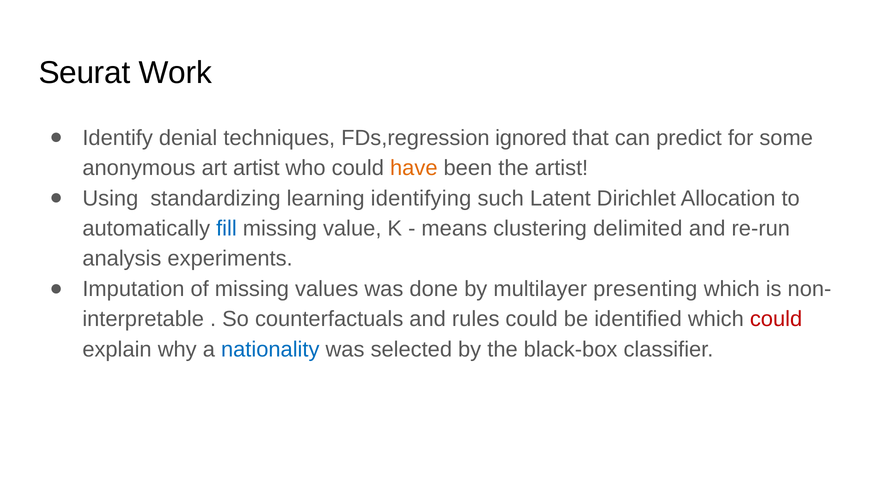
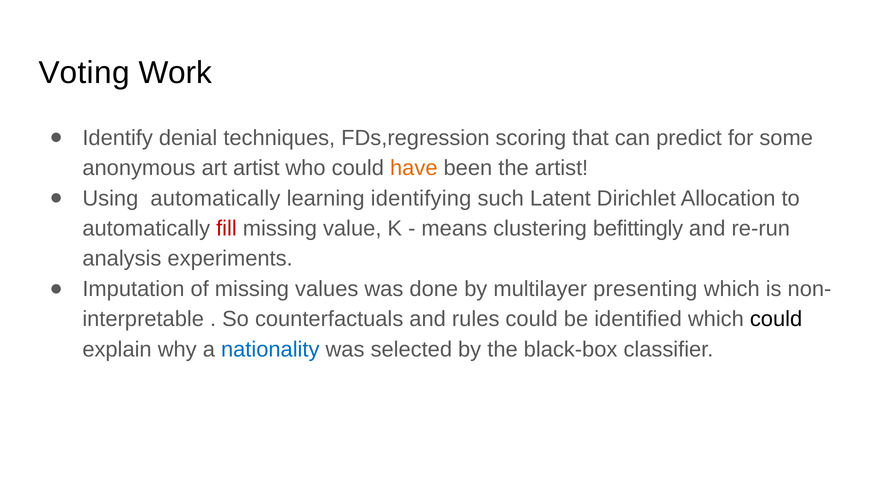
Seurat: Seurat -> Voting
ignored: ignored -> scoring
Using standardizing: standardizing -> automatically
fill colour: blue -> red
delimited: delimited -> befittingly
could at (776, 319) colour: red -> black
